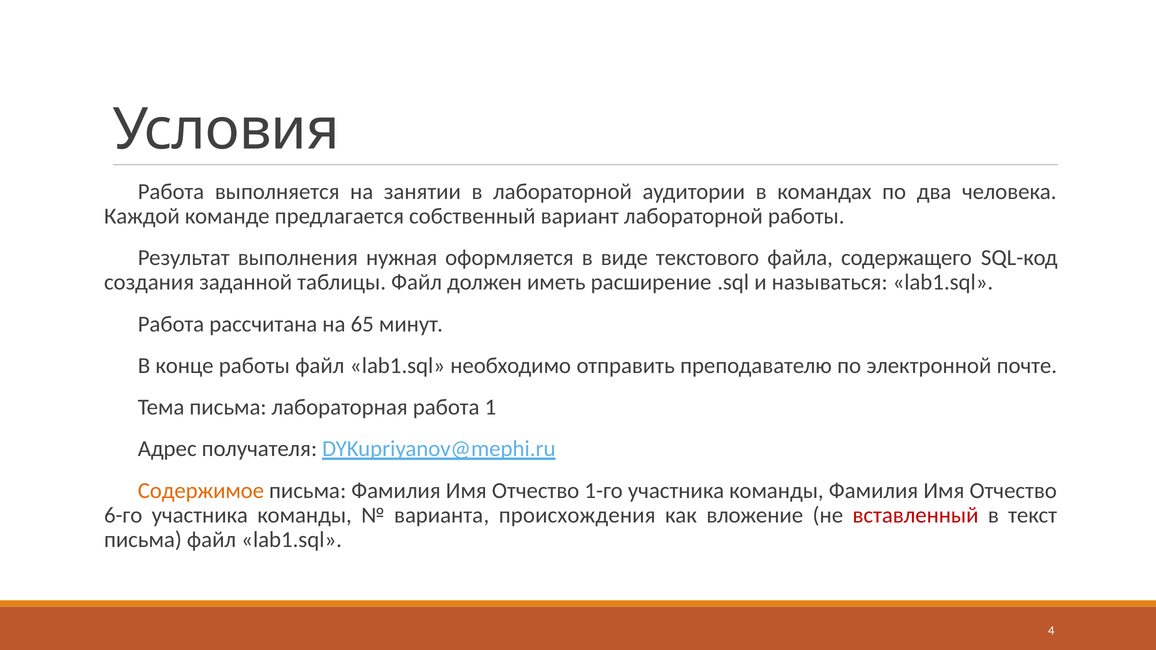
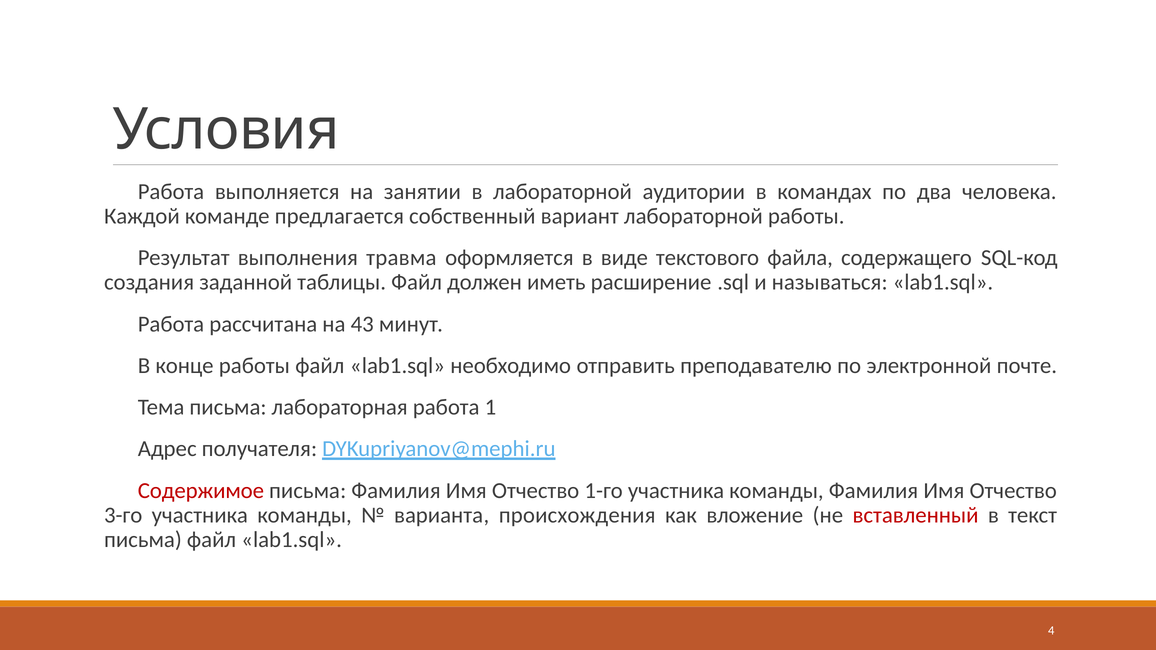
нужная: нужная -> травма
65: 65 -> 43
Содержимое colour: orange -> red
6-го: 6-го -> 3-го
